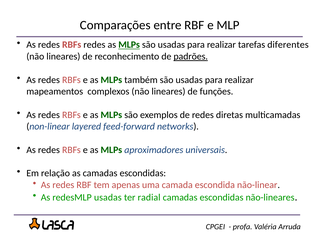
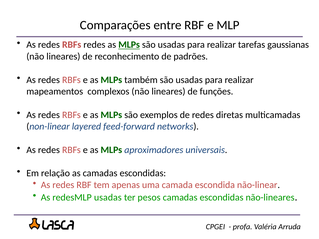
diferentes: diferentes -> gaussianas
padrões underline: present -> none
radial: radial -> pesos
